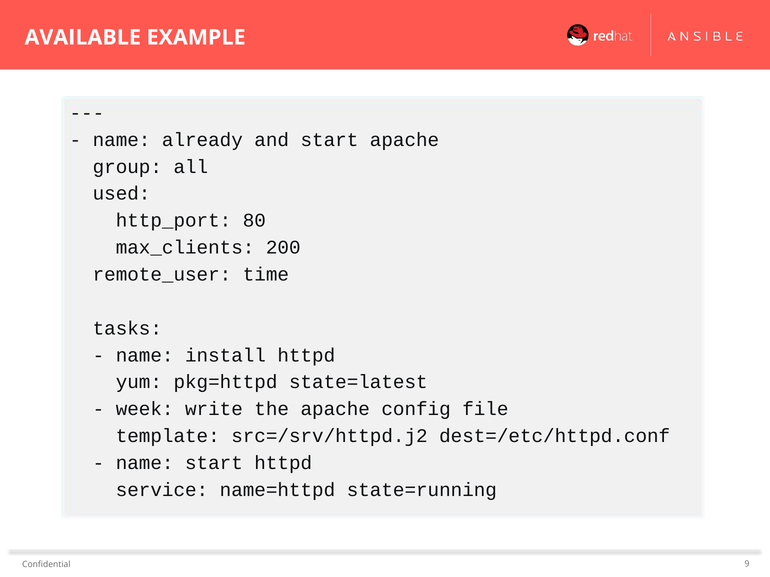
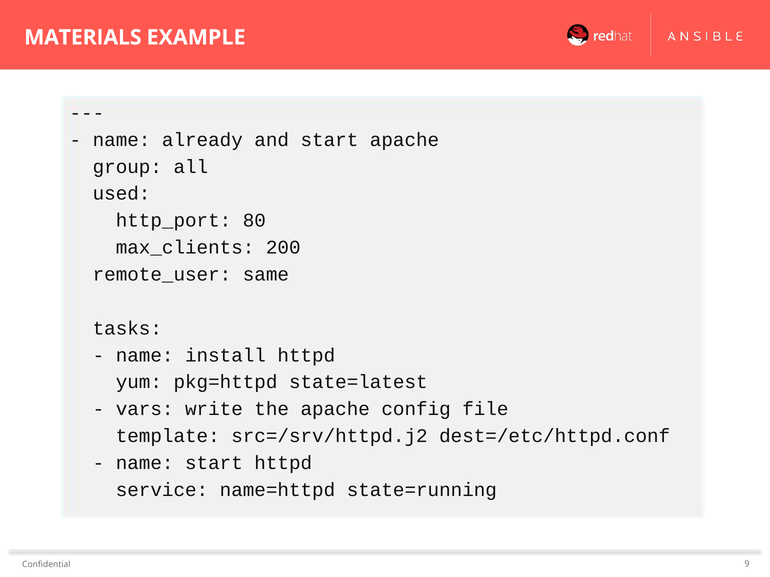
AVAILABLE: AVAILABLE -> MATERIALS
time: time -> same
week: week -> vars
